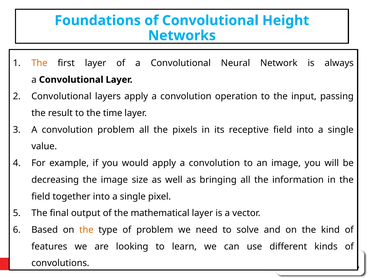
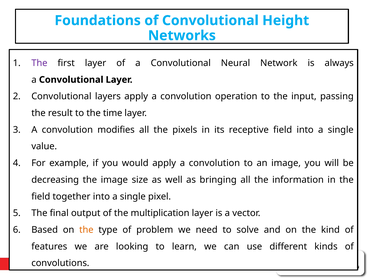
The at (39, 63) colour: orange -> purple
convolution problem: problem -> modifies
mathematical: mathematical -> multiplication
